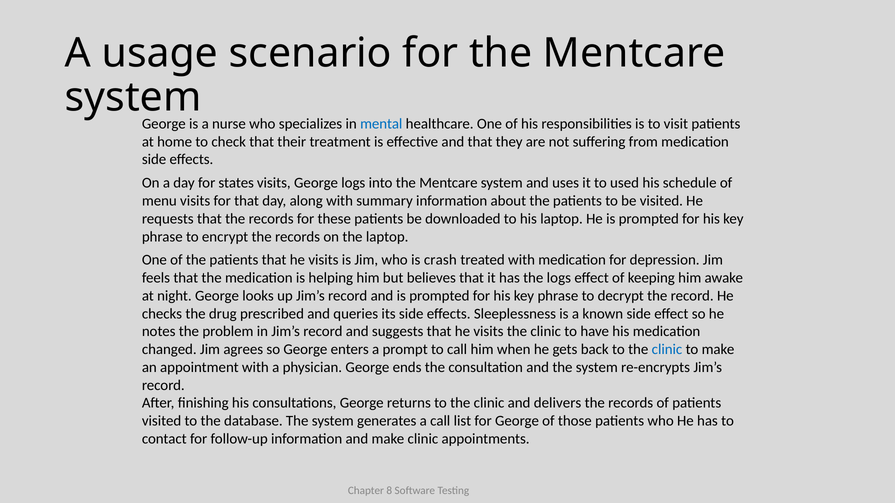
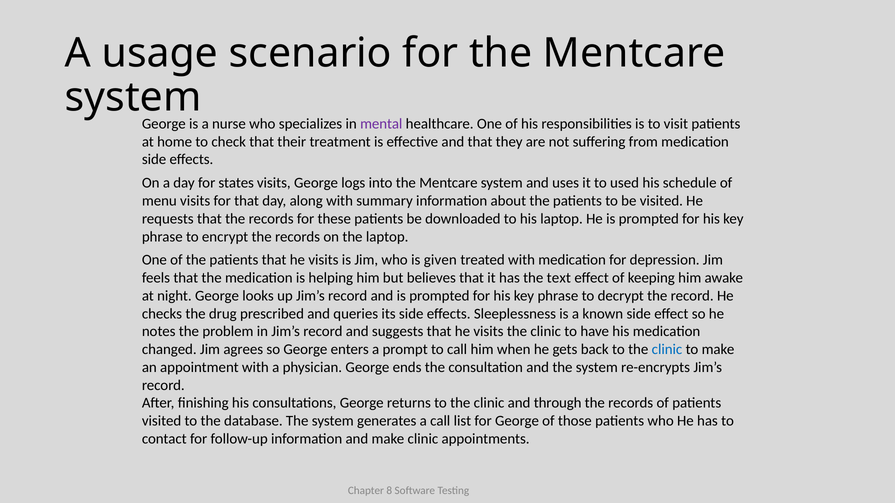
mental colour: blue -> purple
crash: crash -> given
the logs: logs -> text
delivers: delivers -> through
